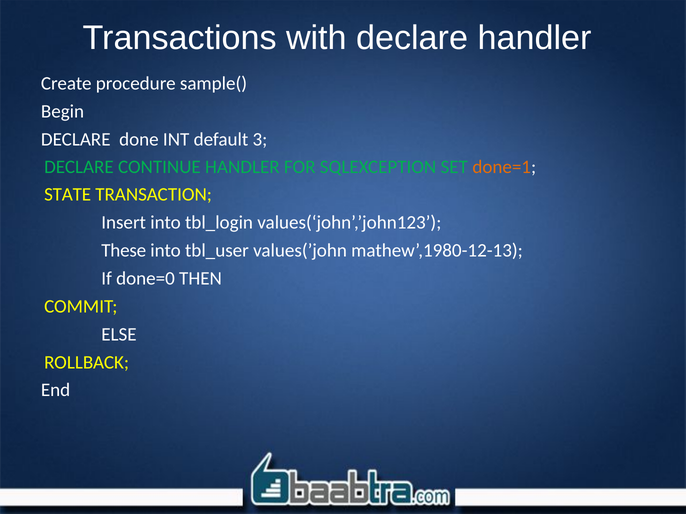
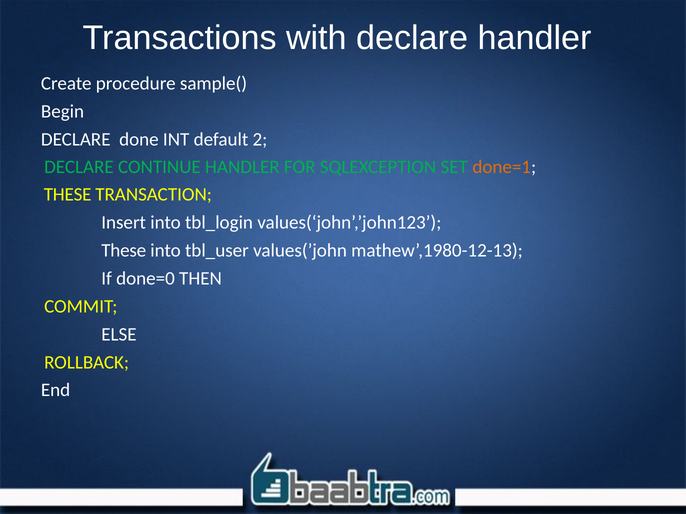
3: 3 -> 2
STATE at (68, 195): STATE -> THESE
